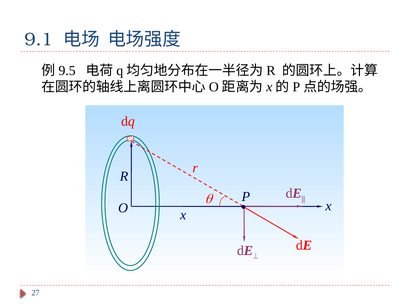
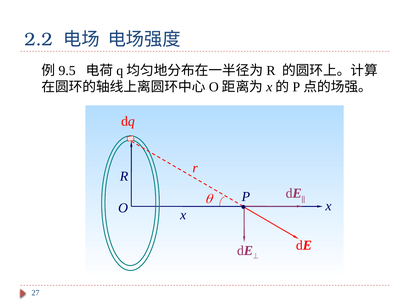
9.1: 9.1 -> 2.2
